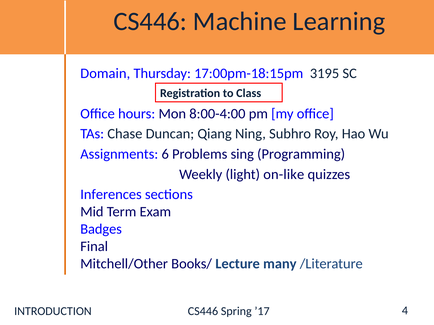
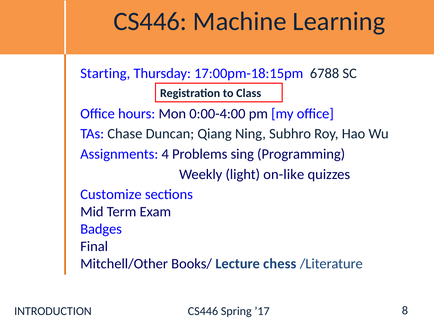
Domain: Domain -> Starting
3195: 3195 -> 6788
8:00-4:00: 8:00-4:00 -> 0:00-4:00
6: 6 -> 4
Inferences: Inferences -> Customize
many: many -> chess
4: 4 -> 8
